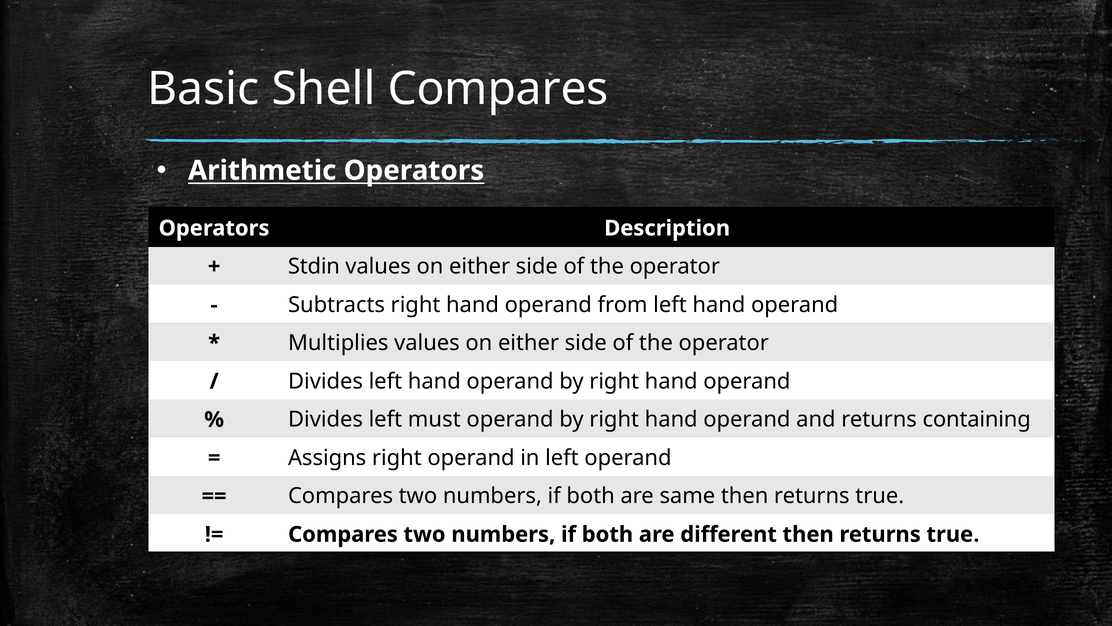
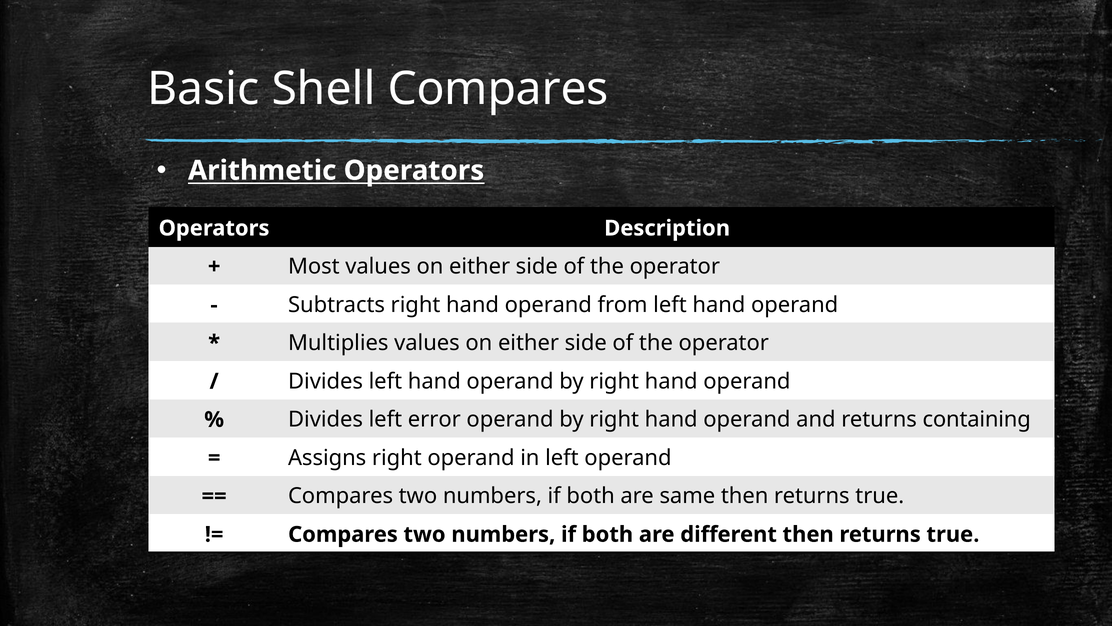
Stdin: Stdin -> Most
must: must -> error
